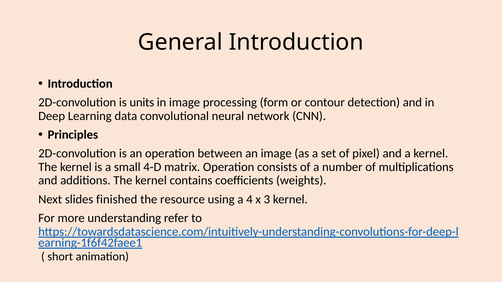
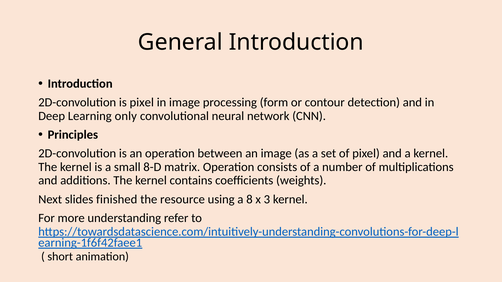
is units: units -> pixel
data: data -> only
4-D: 4-D -> 8-D
4: 4 -> 8
